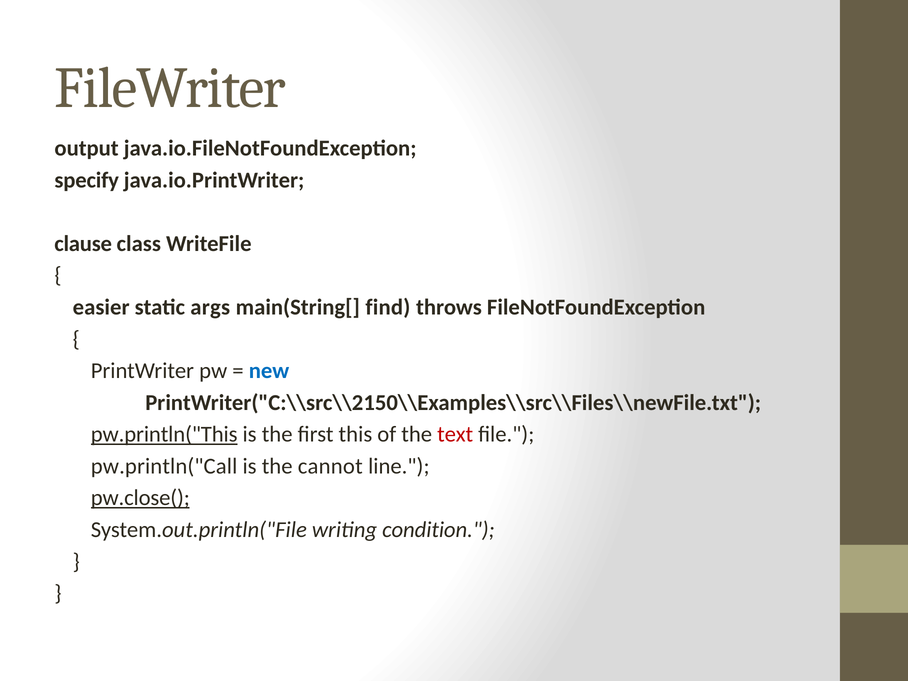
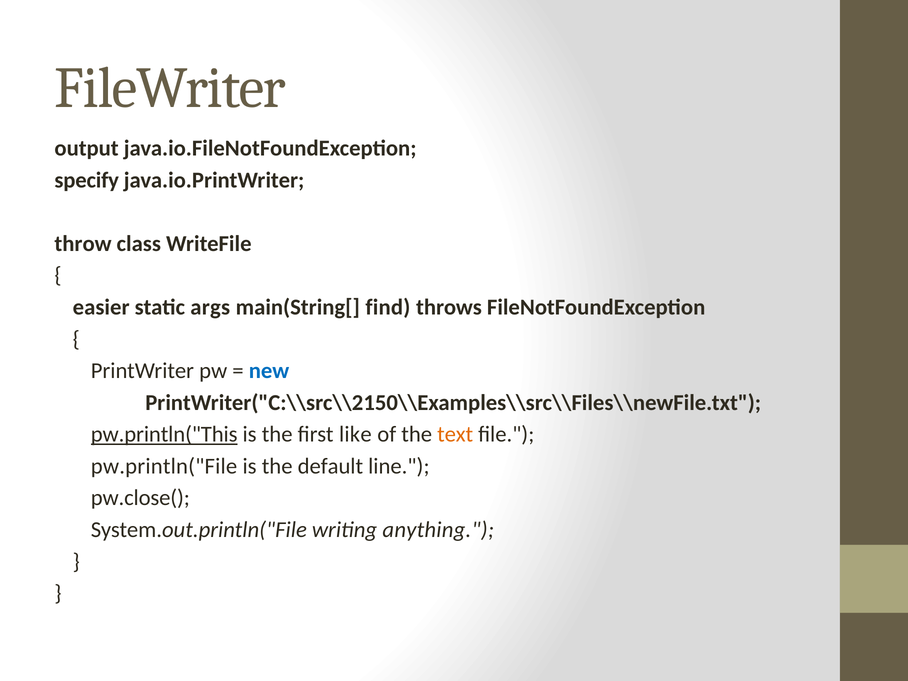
clause: clause -> throw
this: this -> like
text colour: red -> orange
pw.println("Call: pw.println("Call -> pw.println("File
cannot: cannot -> default
pw.close( underline: present -> none
condition: condition -> anything
